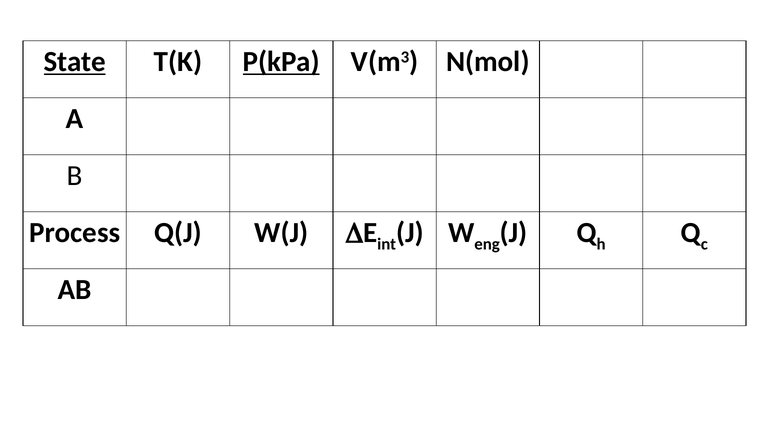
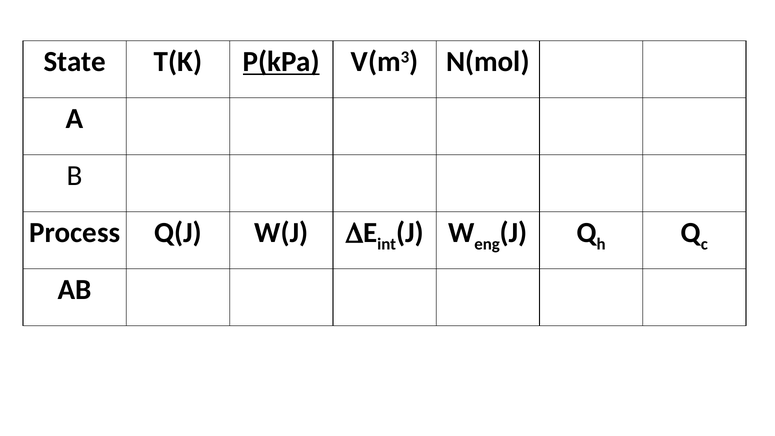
State underline: present -> none
